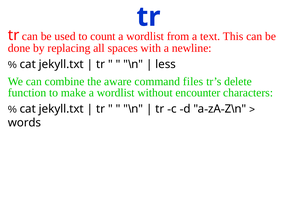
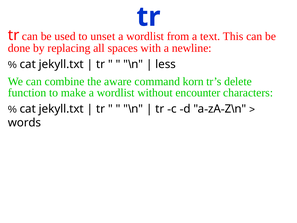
count: count -> unset
files: files -> korn
